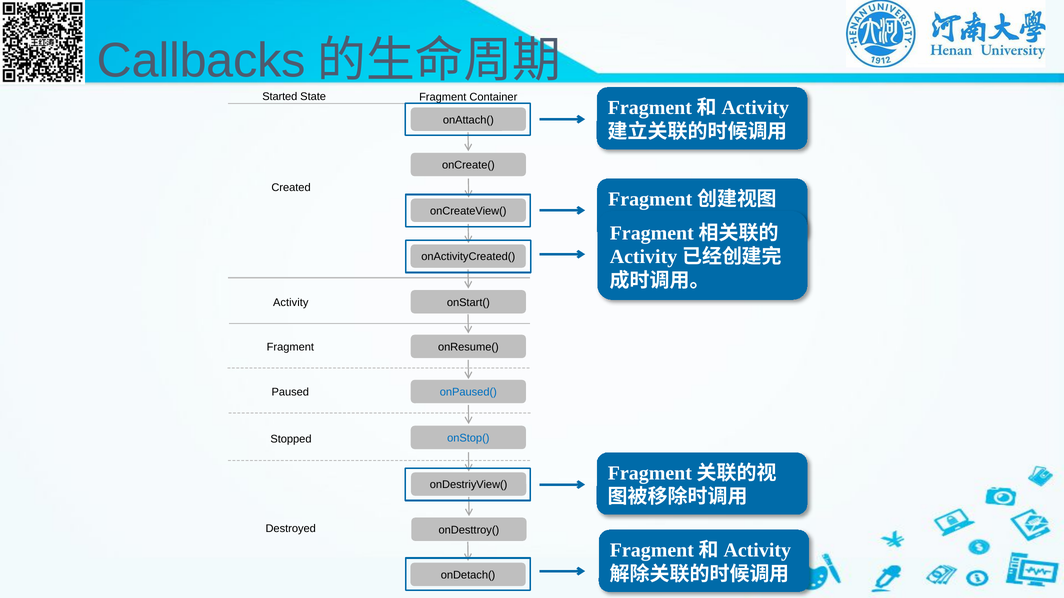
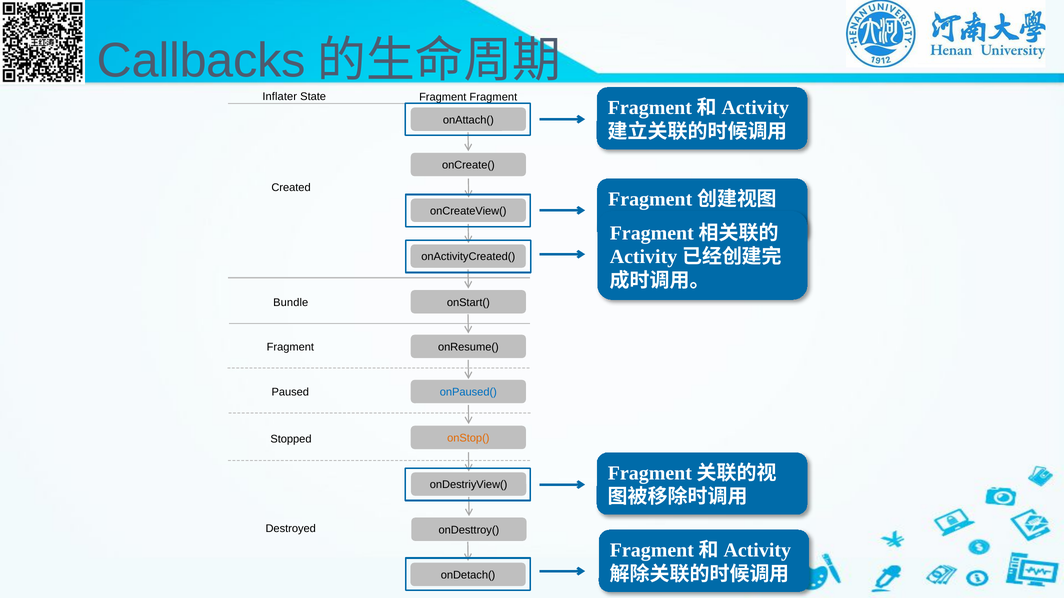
Started: Started -> Inflater
Fragment Container: Container -> Fragment
Activity: Activity -> Bundle
onStop( colour: blue -> orange
